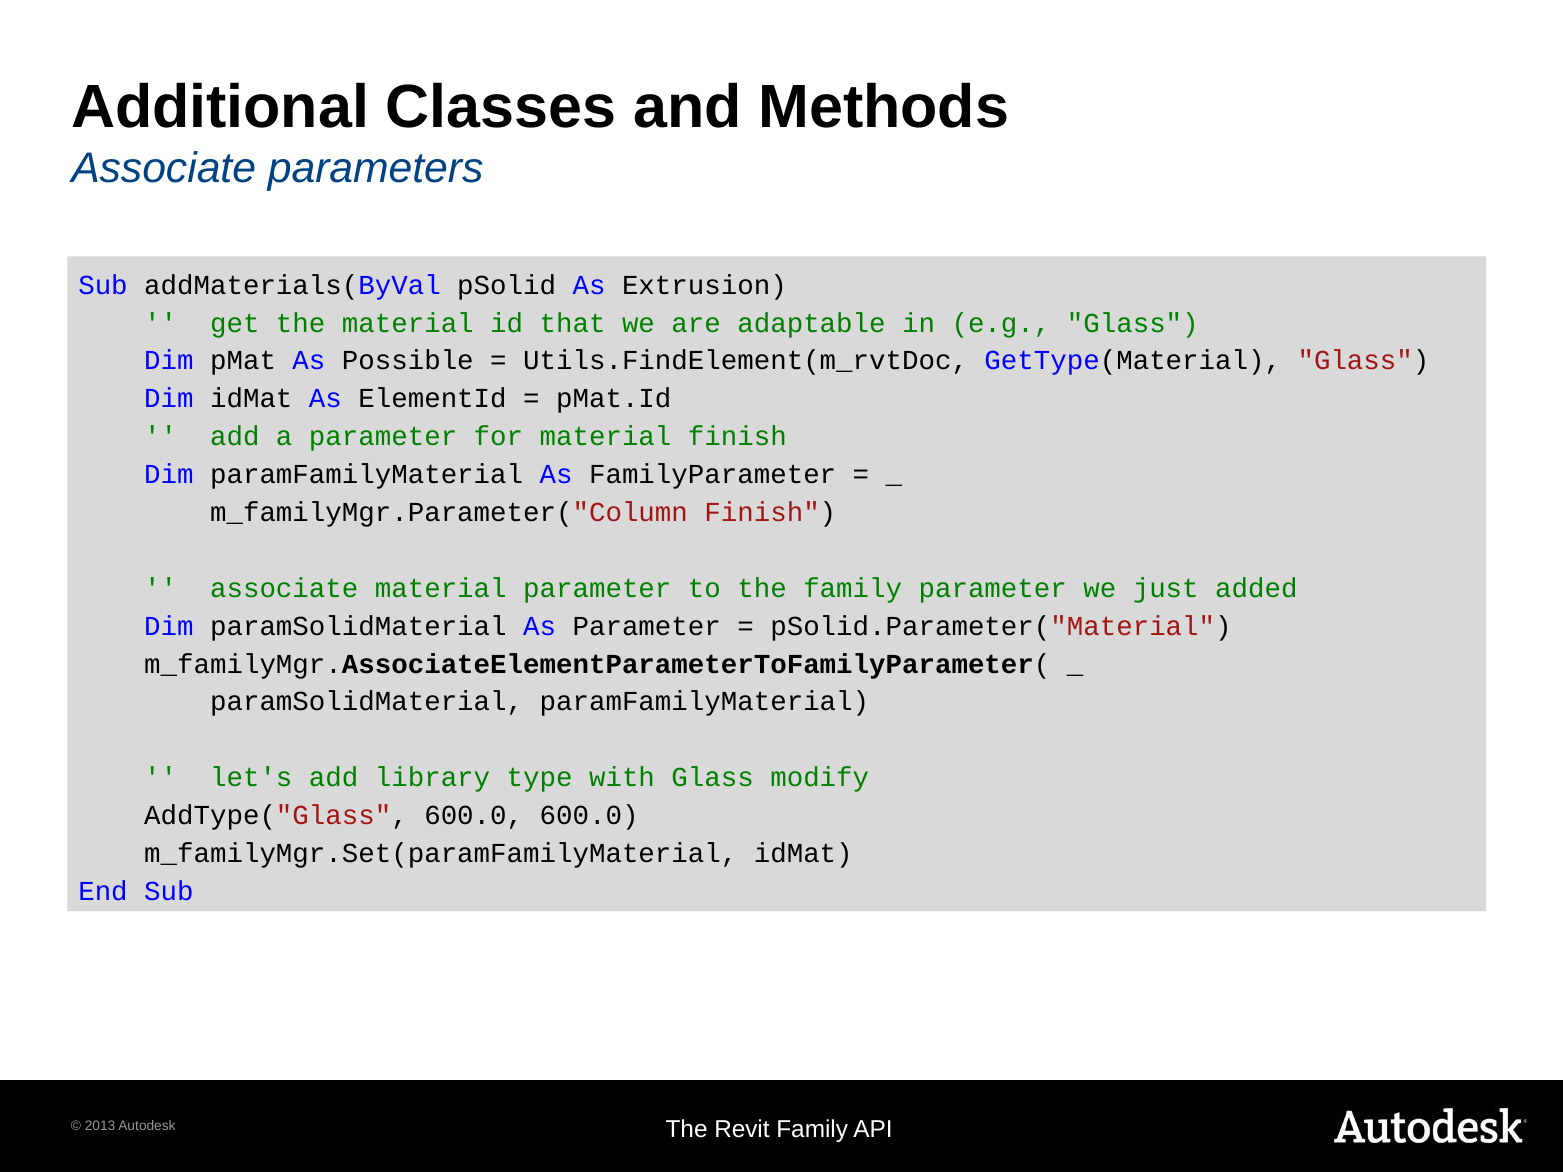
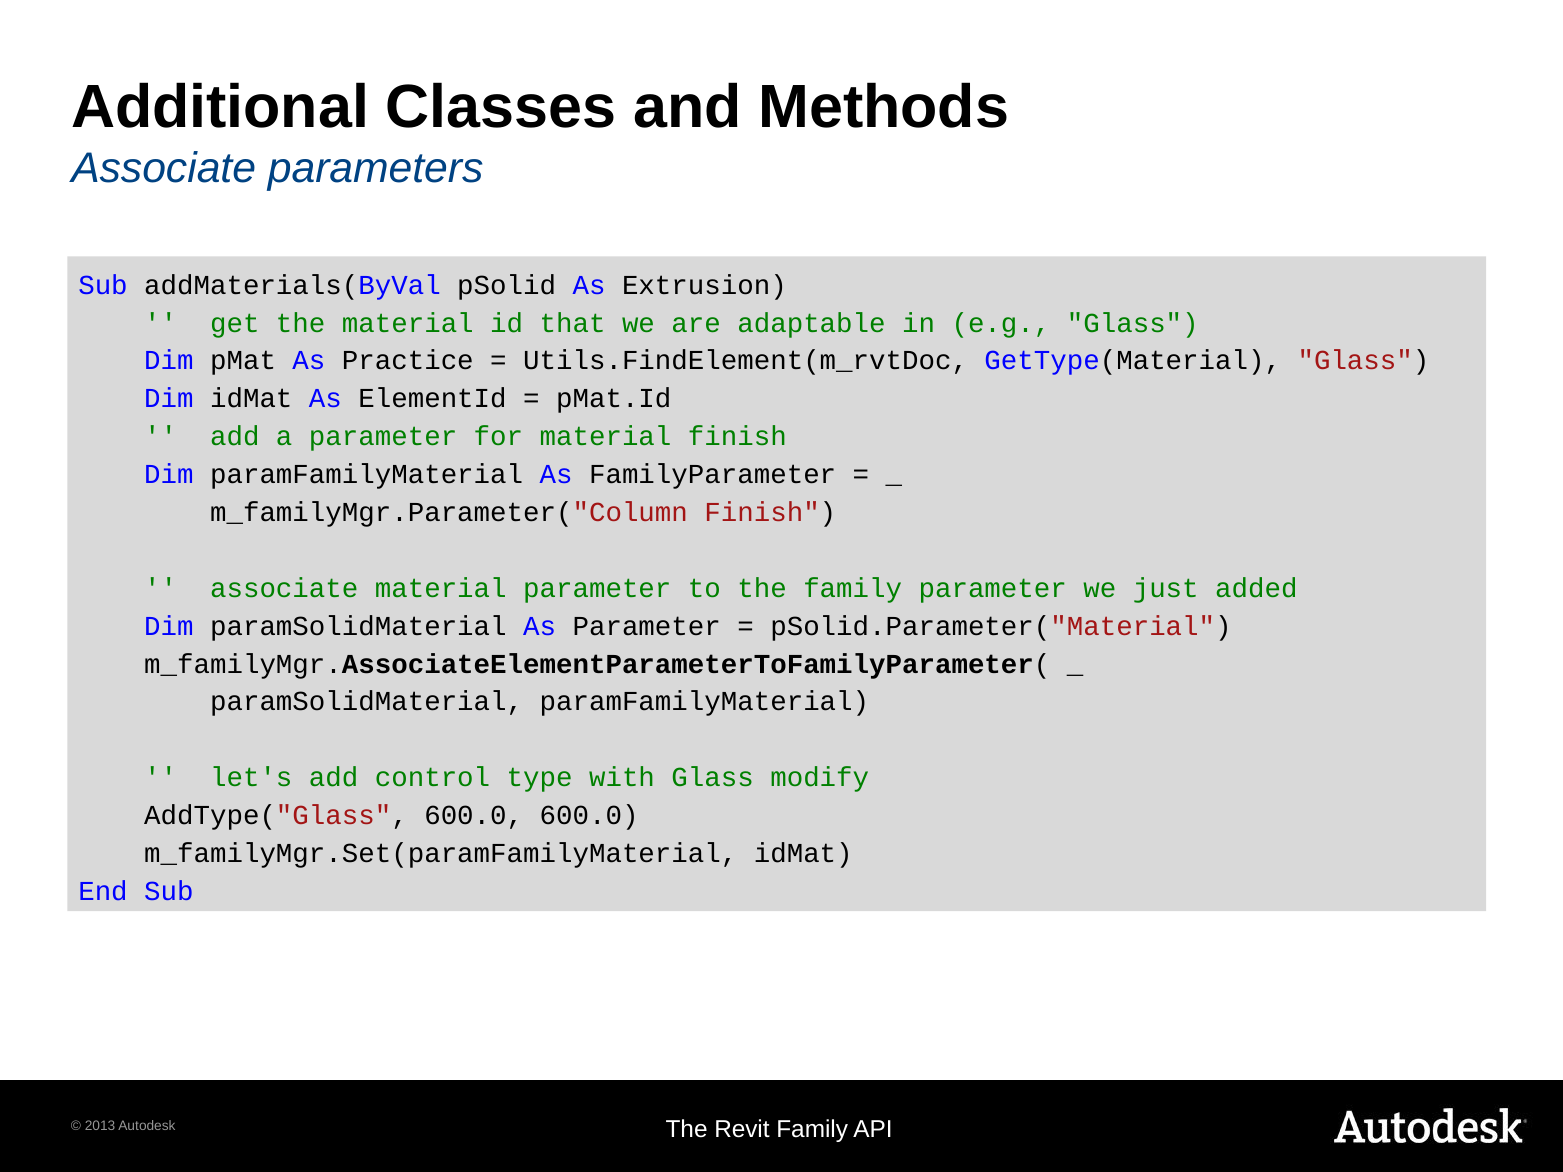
Possible: Possible -> Practice
library: library -> control
